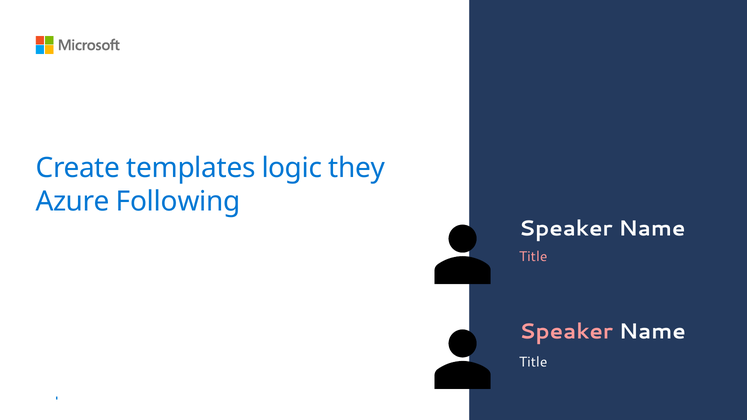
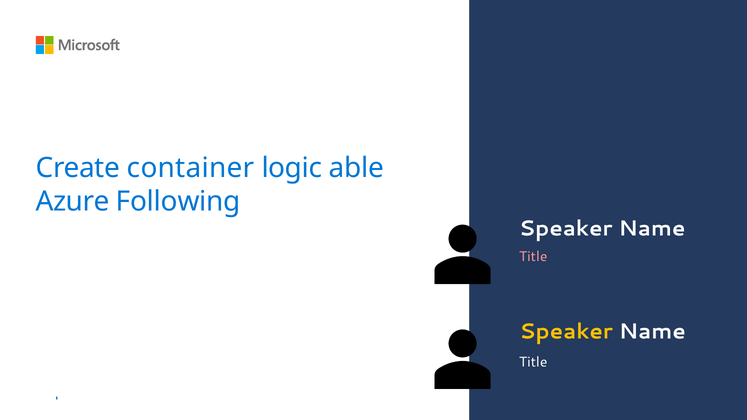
templates: templates -> container
they: they -> able
Speaker at (566, 331) colour: pink -> yellow
